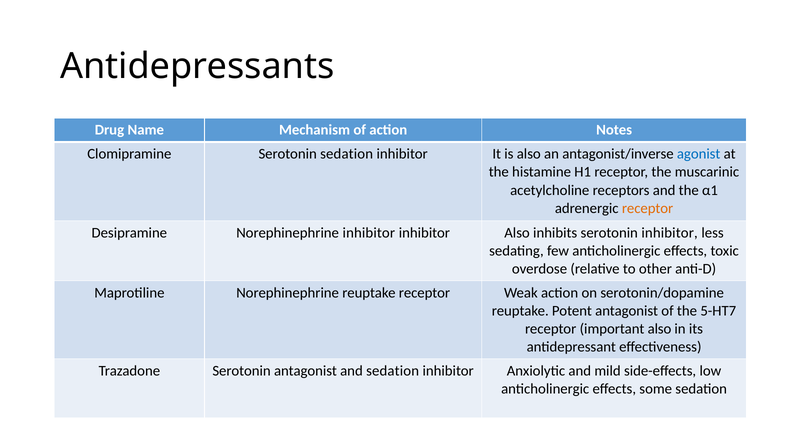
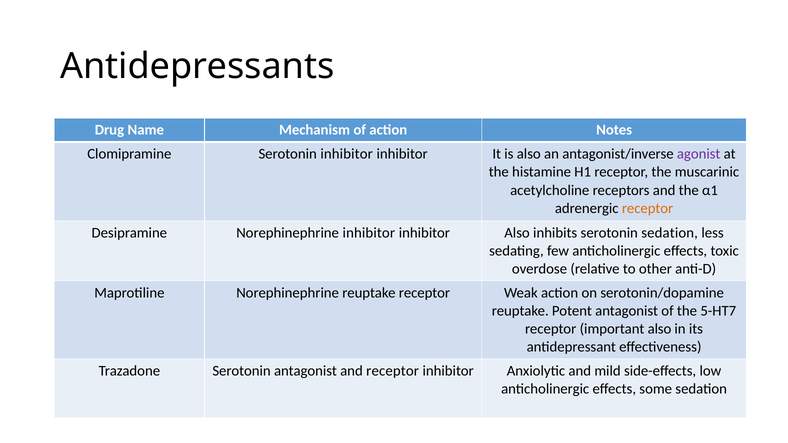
Serotonin sedation: sedation -> inhibitor
agonist colour: blue -> purple
serotonin inhibitor: inhibitor -> sedation
and sedation: sedation -> receptor
